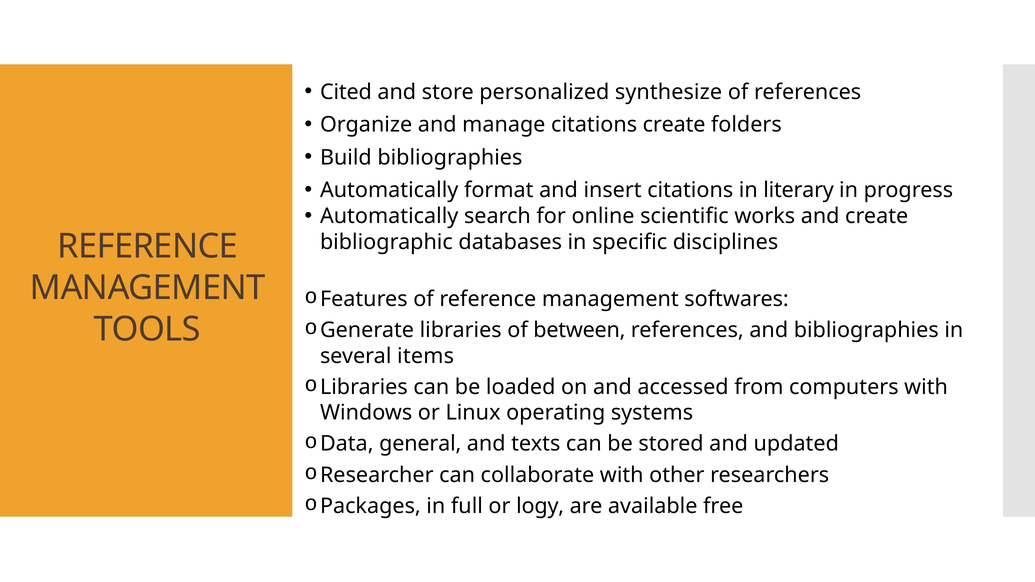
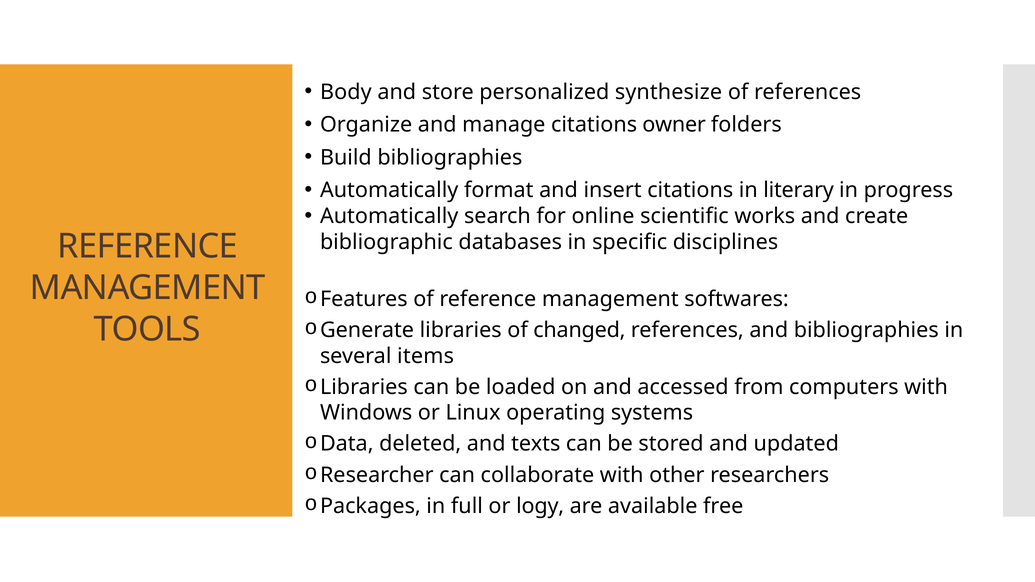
Cited: Cited -> Body
citations create: create -> owner
between: between -> changed
general: general -> deleted
